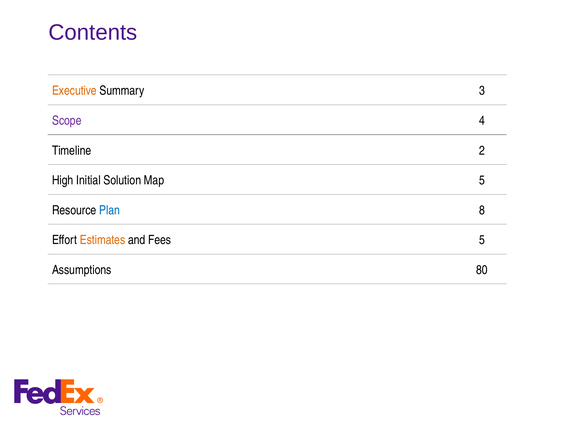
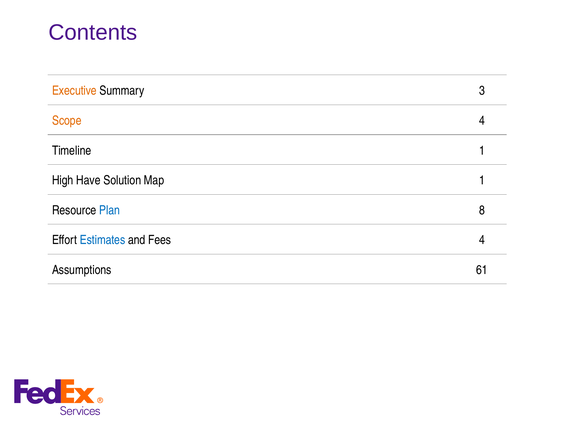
Scope colour: purple -> orange
Timeline 2: 2 -> 1
Initial: Initial -> Have
Map 5: 5 -> 1
Estimates colour: orange -> blue
Fees 5: 5 -> 4
80: 80 -> 61
